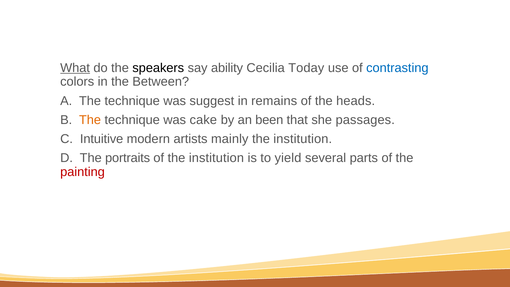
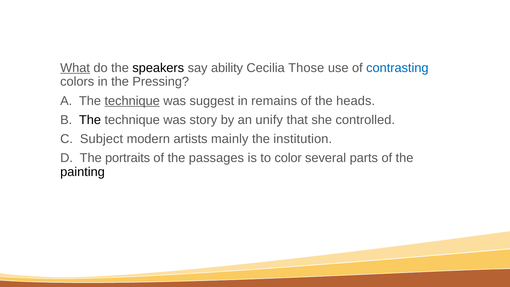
Today: Today -> Those
Between: Between -> Pressing
technique at (132, 101) underline: none -> present
The at (90, 120) colour: orange -> black
cake: cake -> story
been: been -> unify
passages: passages -> controlled
Intuitive: Intuitive -> Subject
of the institution: institution -> passages
yield: yield -> color
painting colour: red -> black
